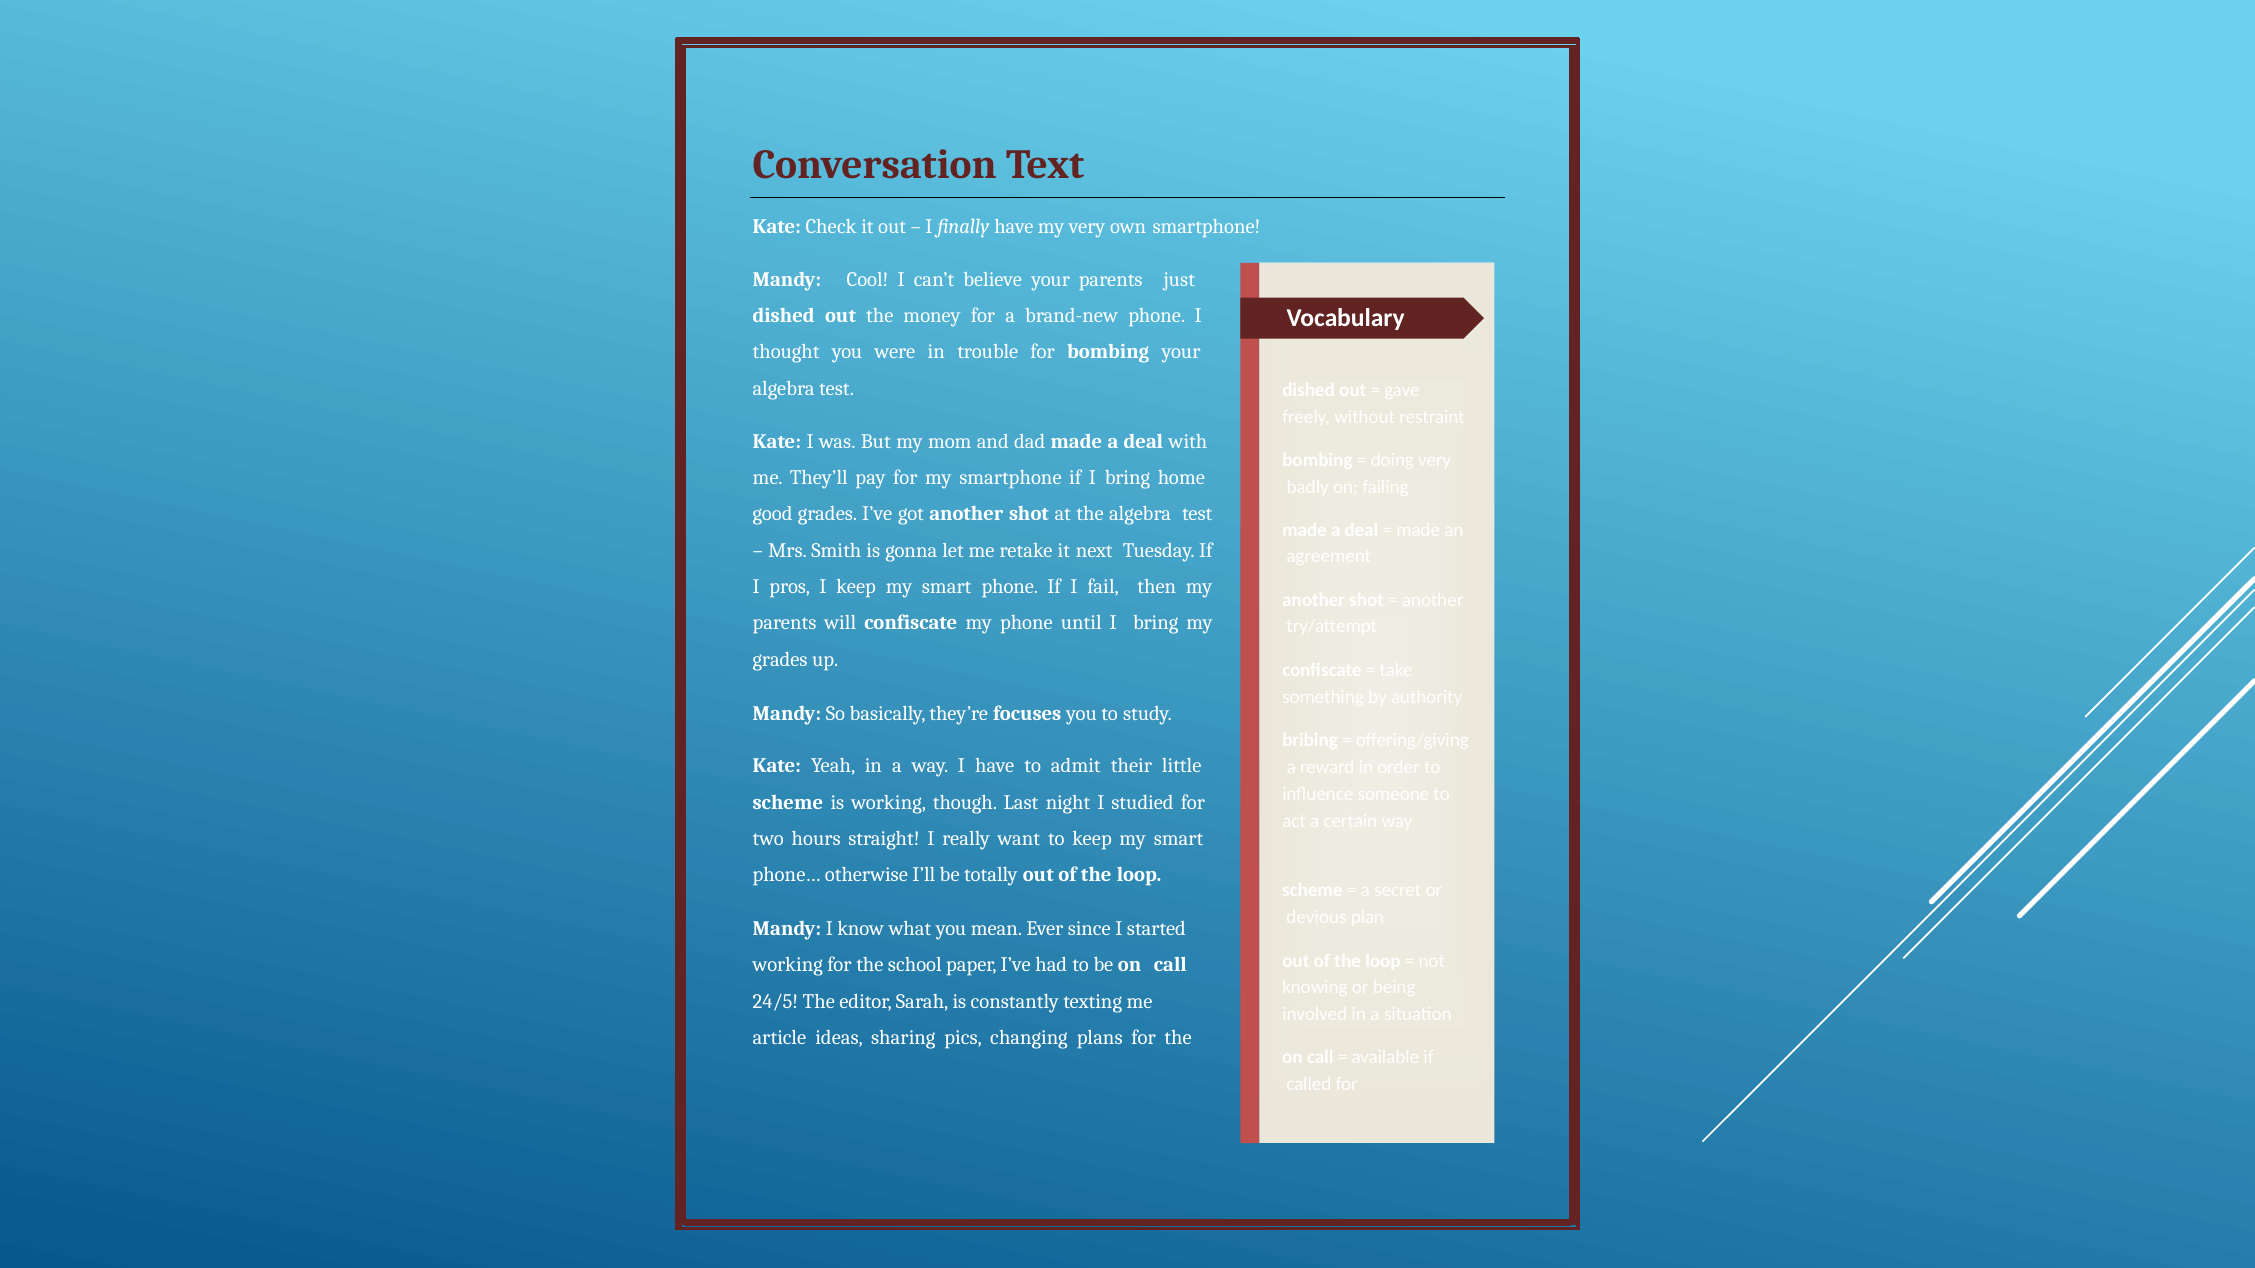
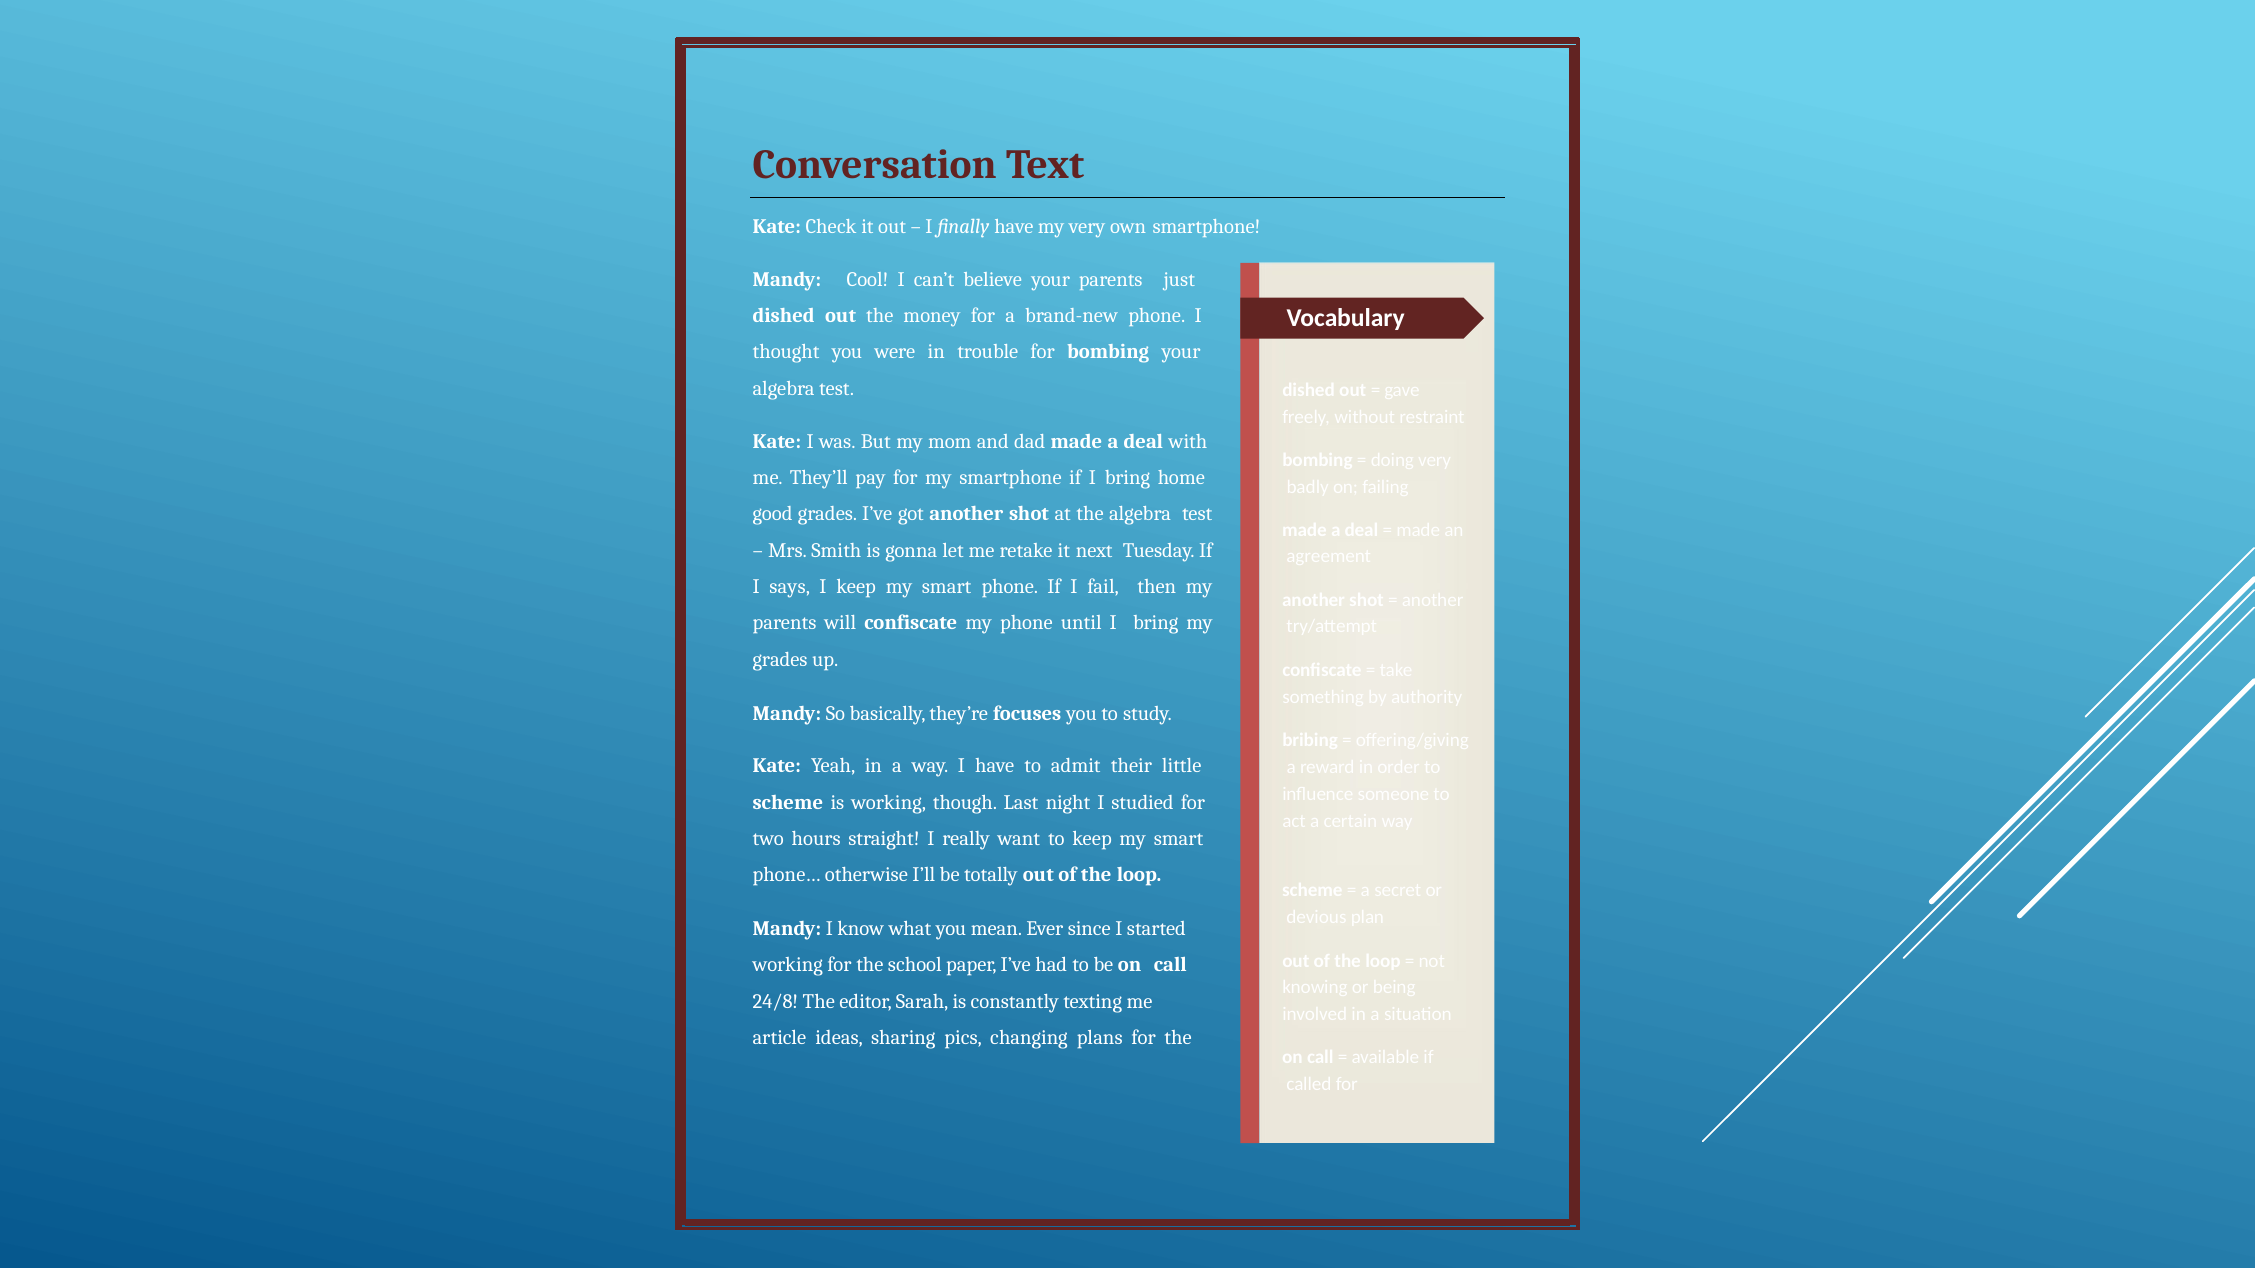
pros: pros -> says
24/5: 24/5 -> 24/8
